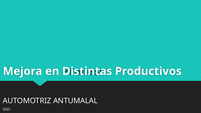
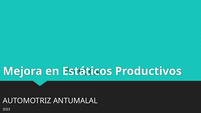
Distintas: Distintas -> Estáticos
